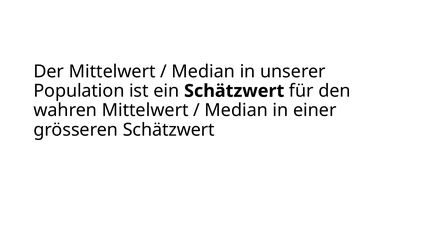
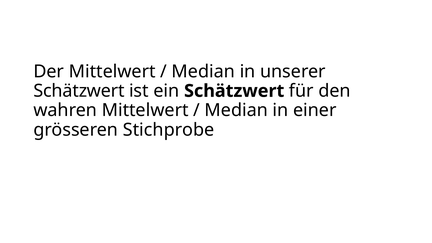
Population at (79, 91): Population -> Schätzwert
grösseren Schätzwert: Schätzwert -> Stichprobe
